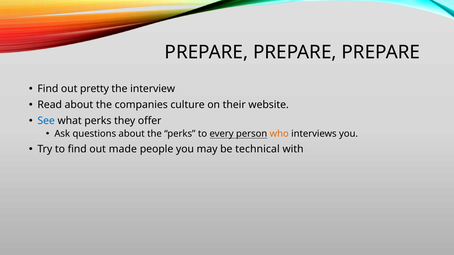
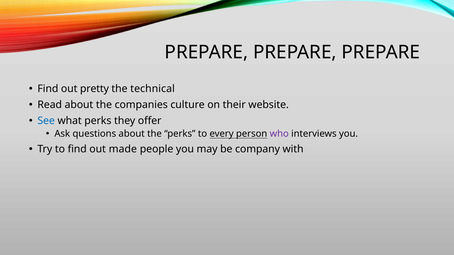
interview: interview -> technical
who colour: orange -> purple
technical: technical -> company
